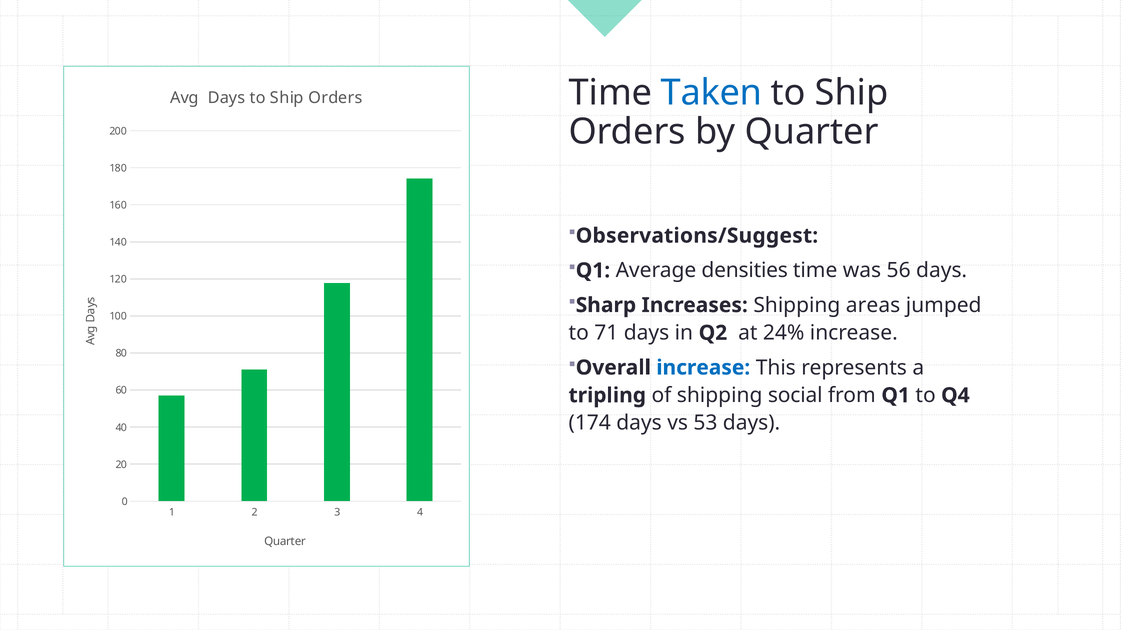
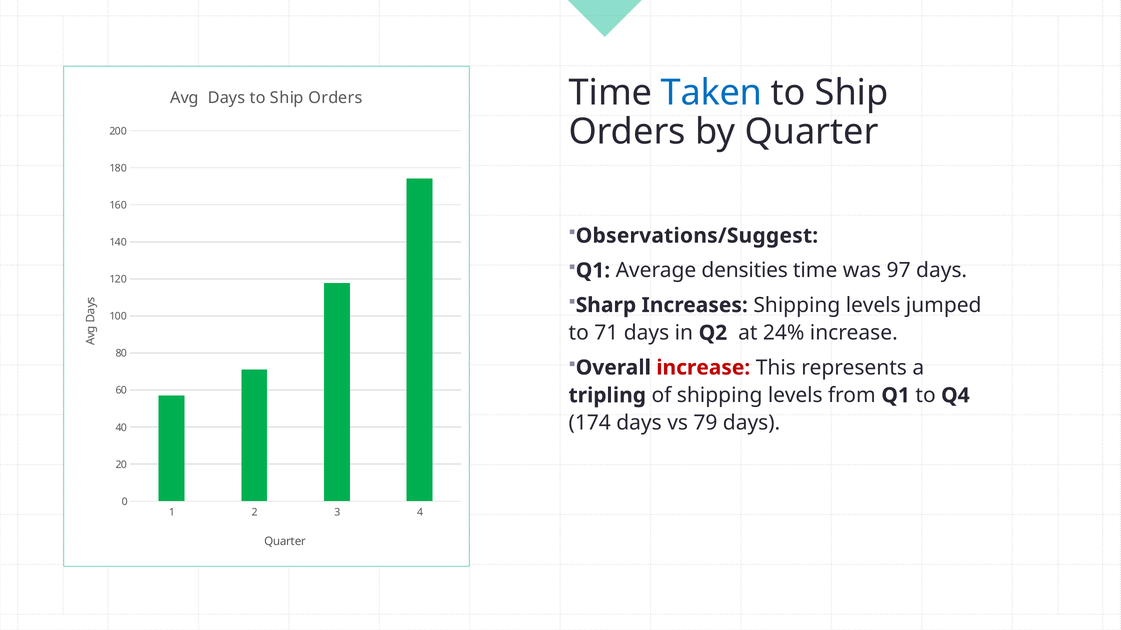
56: 56 -> 97
Increases Shipping areas: areas -> levels
increase at (703, 368) colour: blue -> red
of shipping social: social -> levels
53: 53 -> 79
